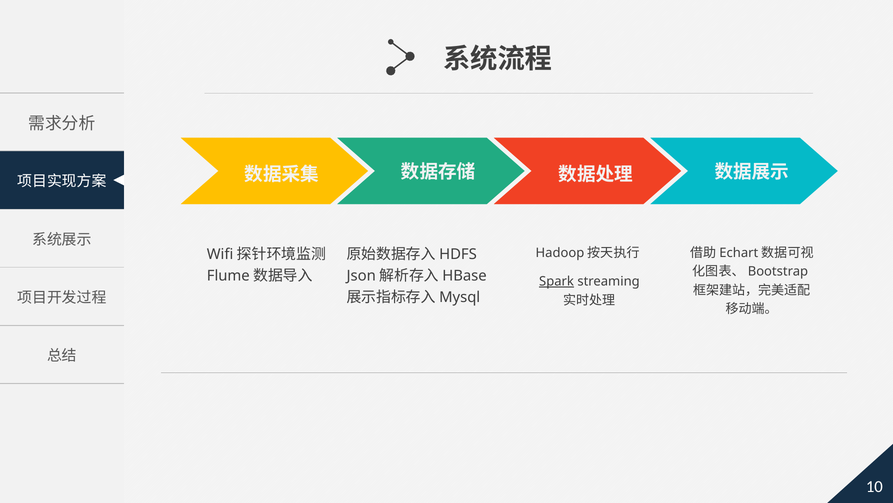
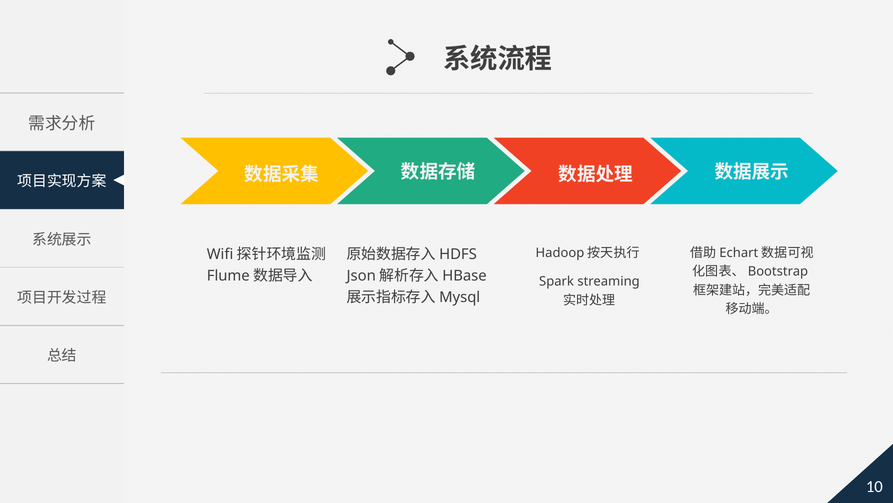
Spark underline: present -> none
